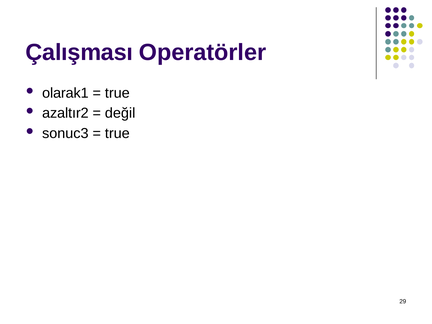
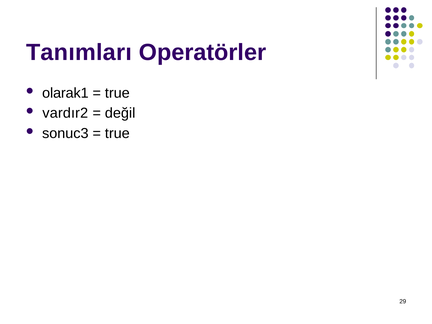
Çalışması: Çalışması -> Tanımları
azaltır2: azaltır2 -> vardır2
